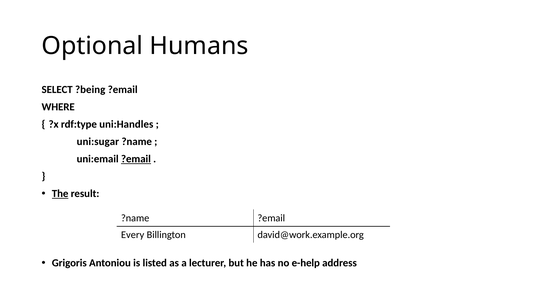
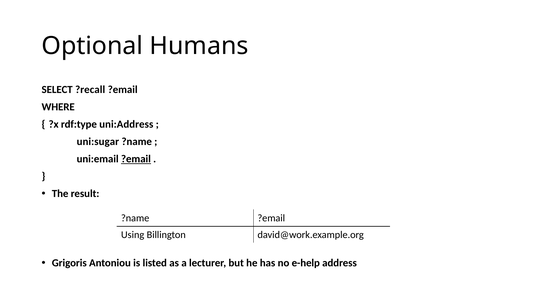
?being: ?being -> ?recall
uni:Handles: uni:Handles -> uni:Address
The underline: present -> none
Every: Every -> Using
